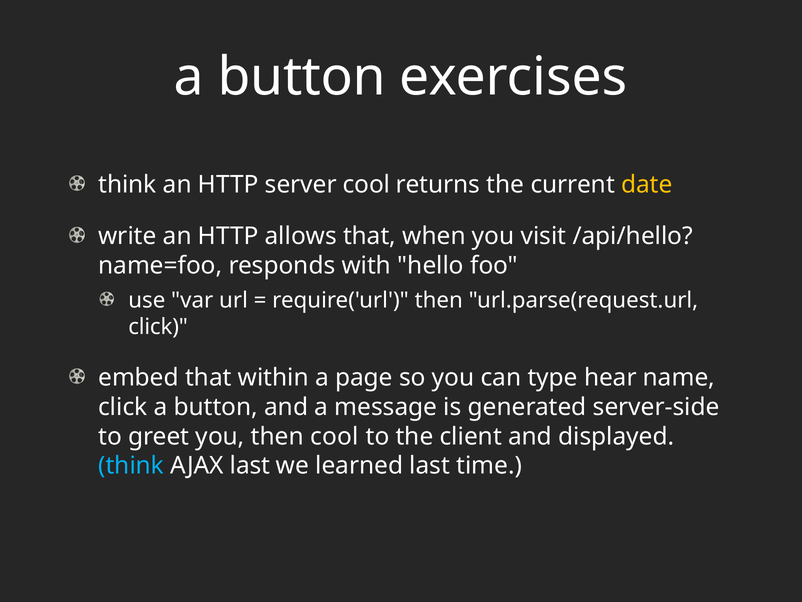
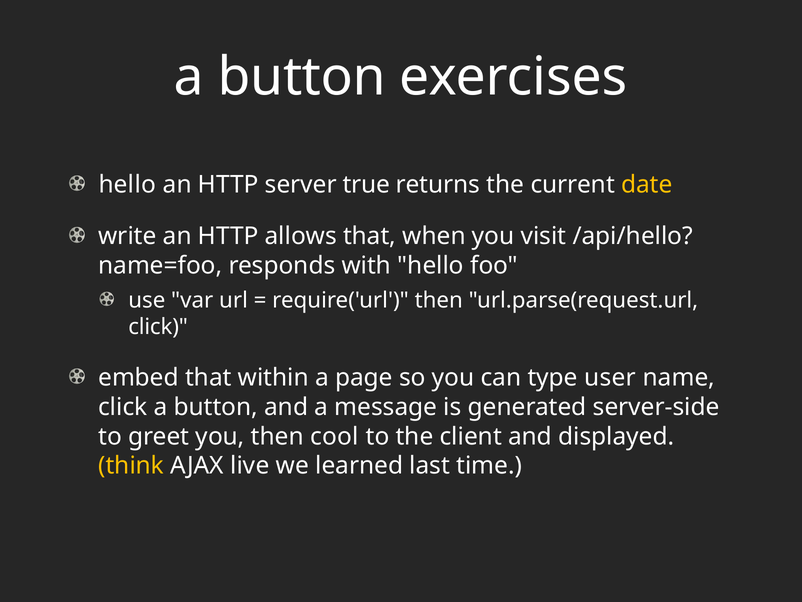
think at (127, 184): think -> hello
server cool: cool -> true
hear: hear -> user
think at (131, 466) colour: light blue -> yellow
AJAX last: last -> live
